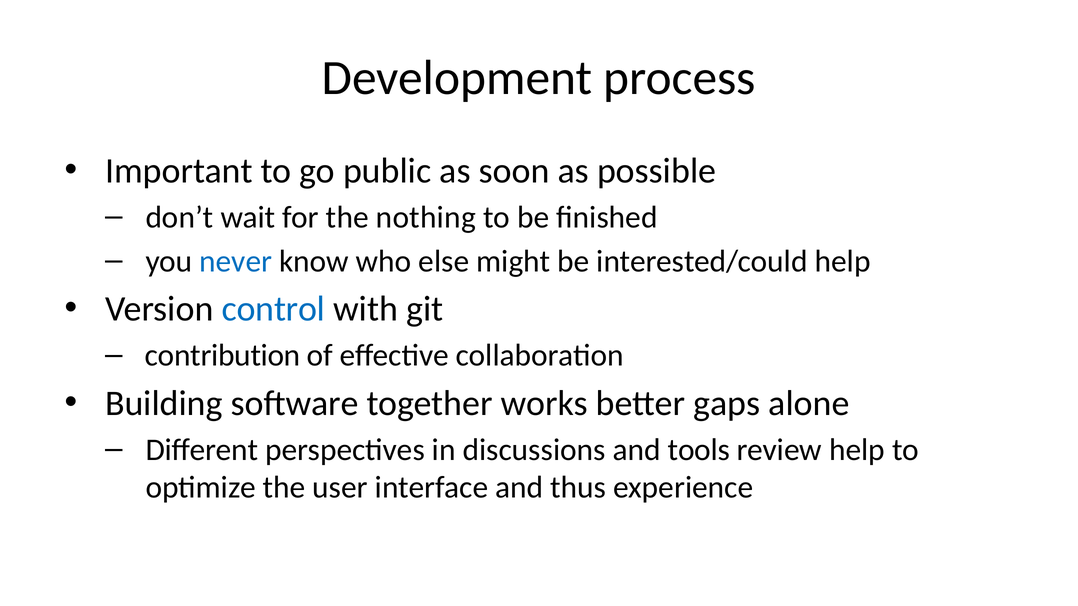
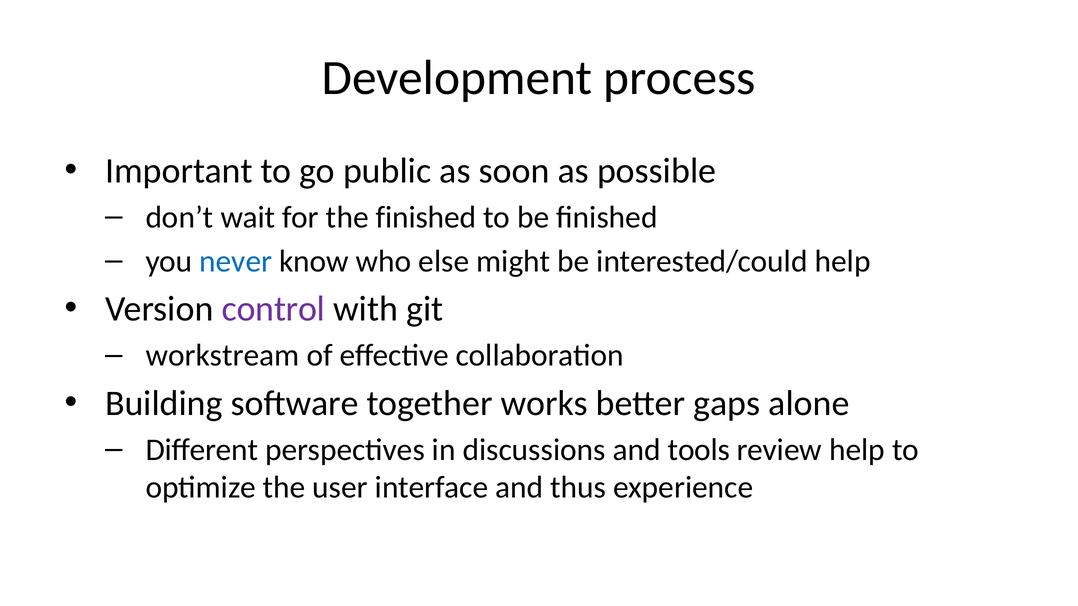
the nothing: nothing -> finished
control colour: blue -> purple
contribution: contribution -> workstream
